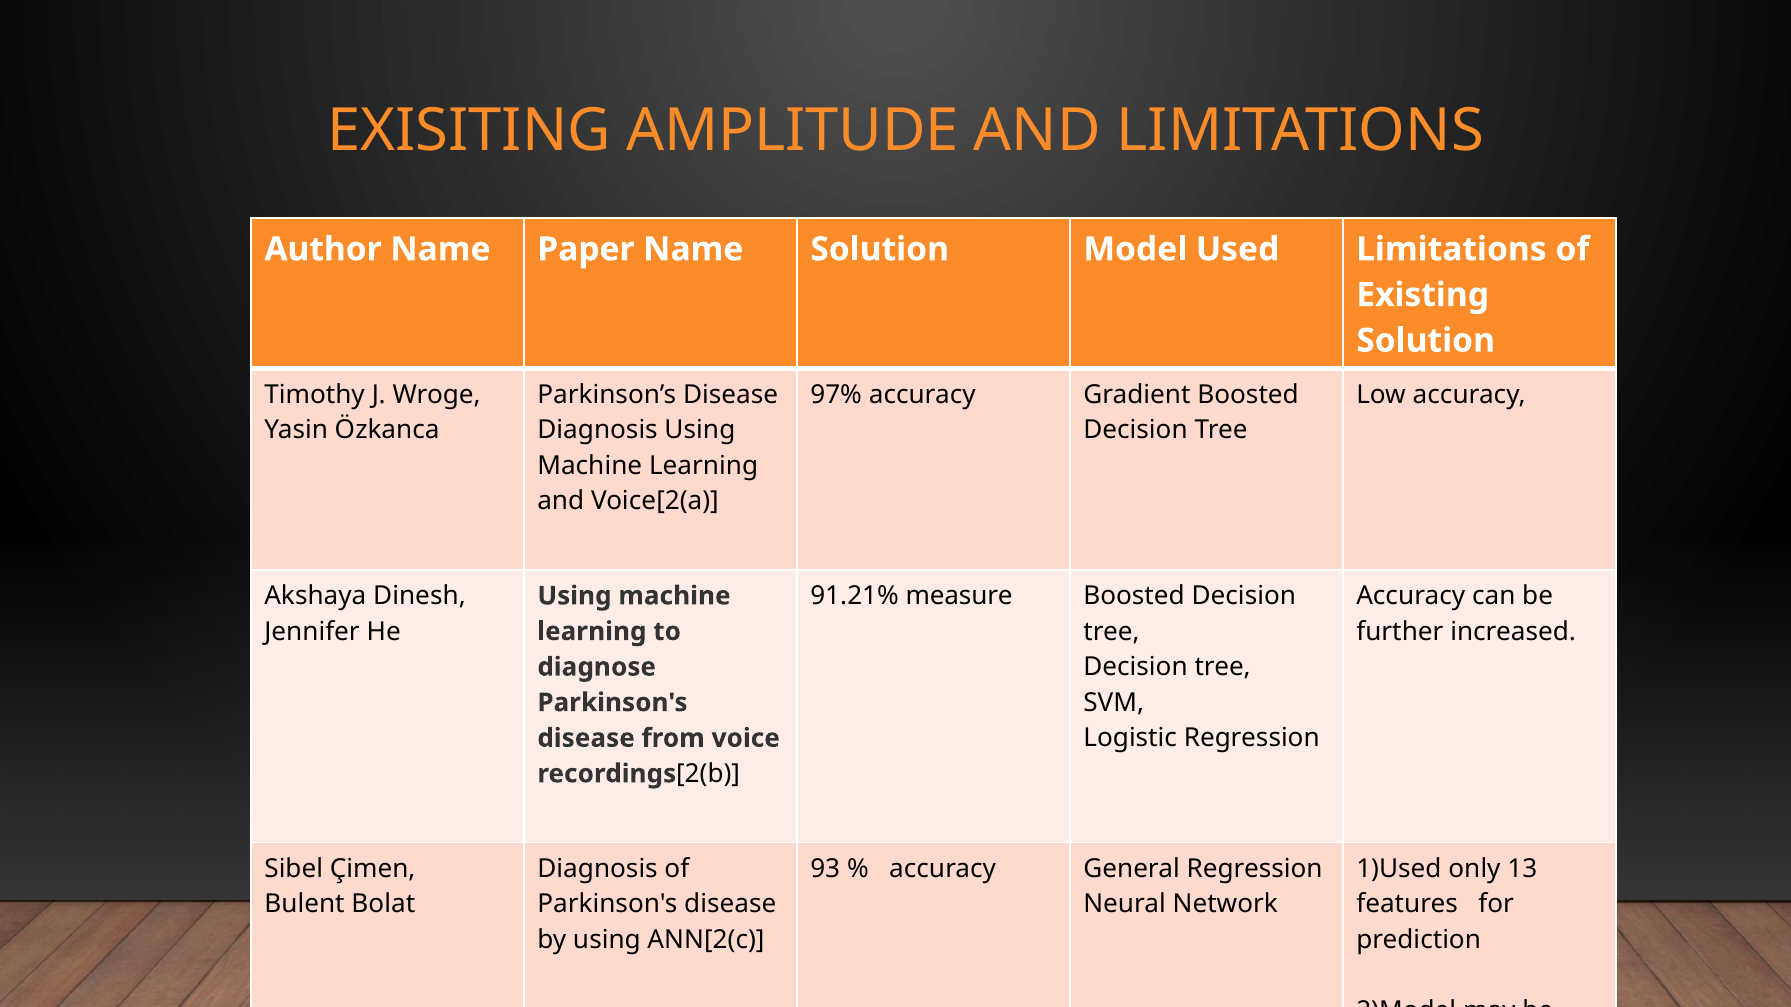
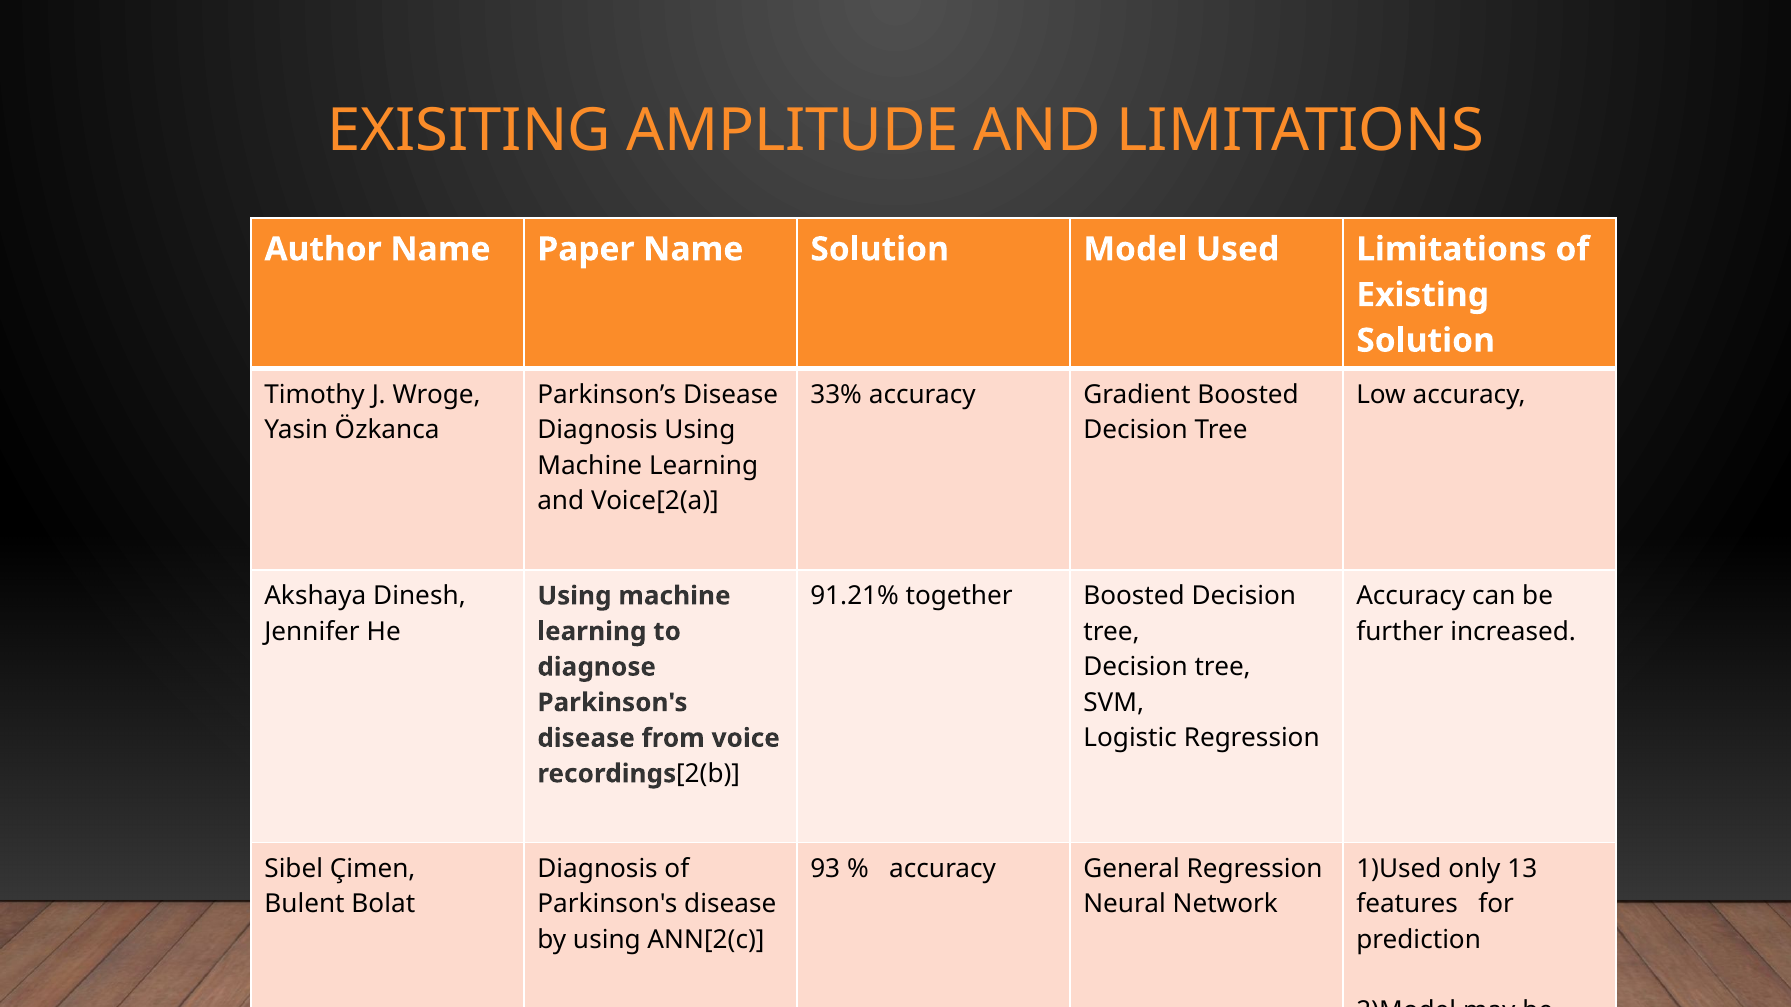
97%: 97% -> 33%
measure: measure -> together
